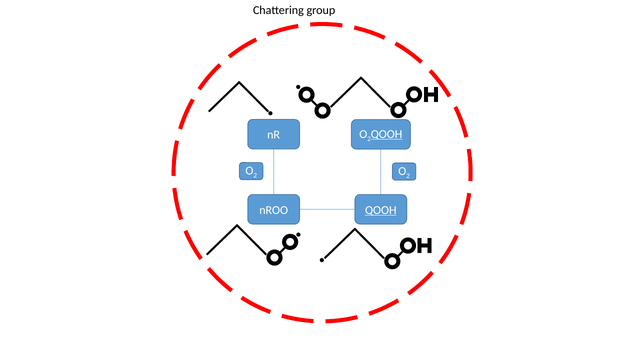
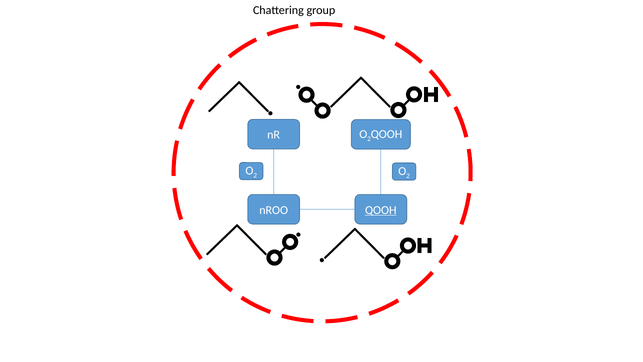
QOOH at (387, 134) underline: present -> none
